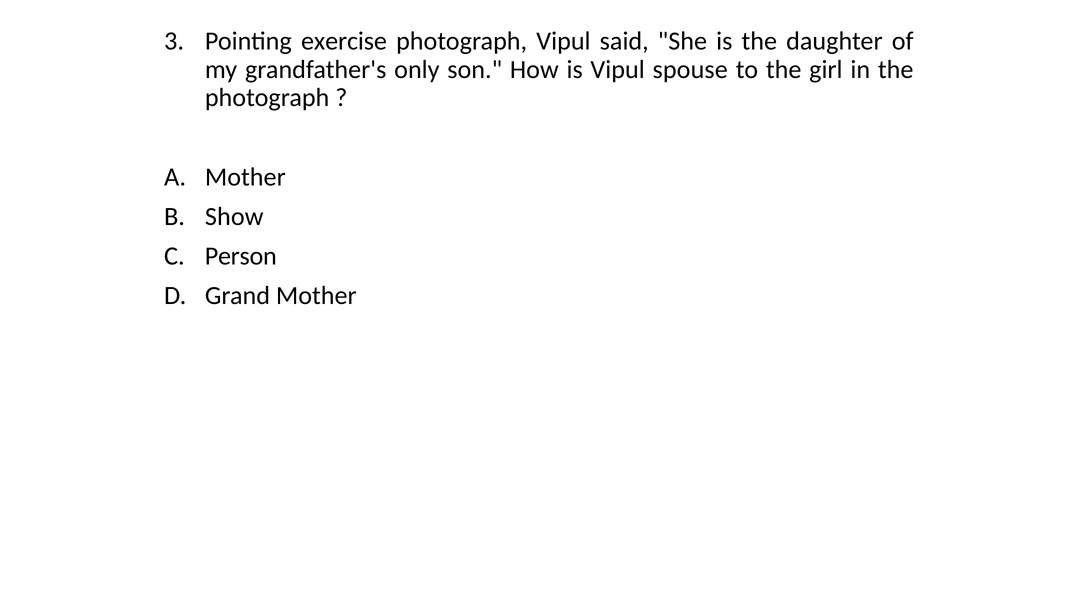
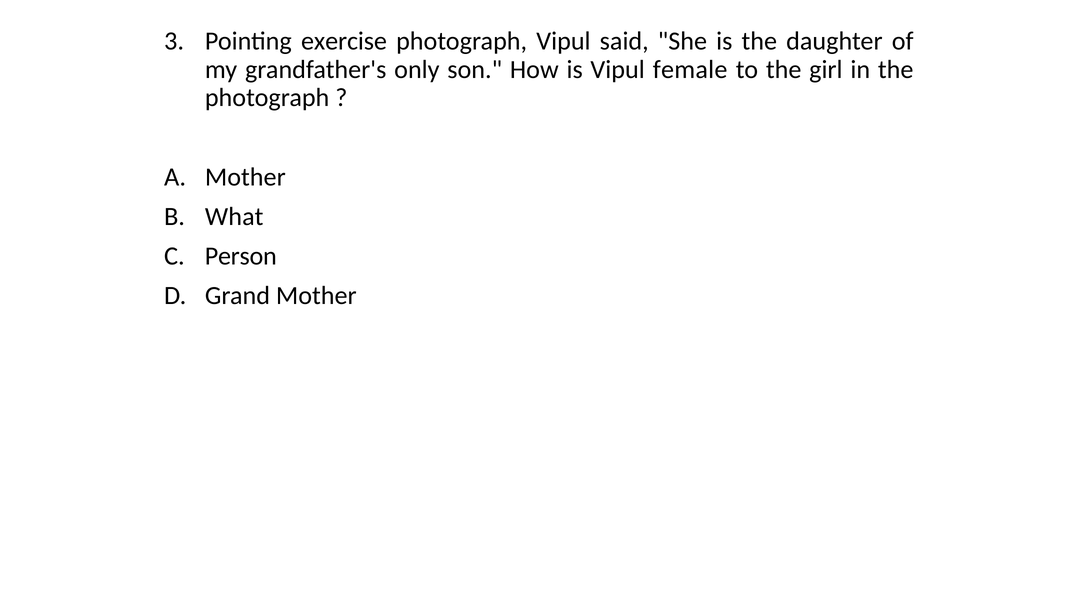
spouse: spouse -> female
Show: Show -> What
